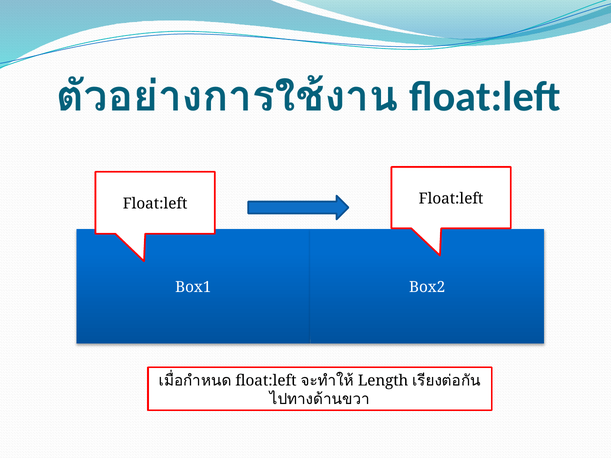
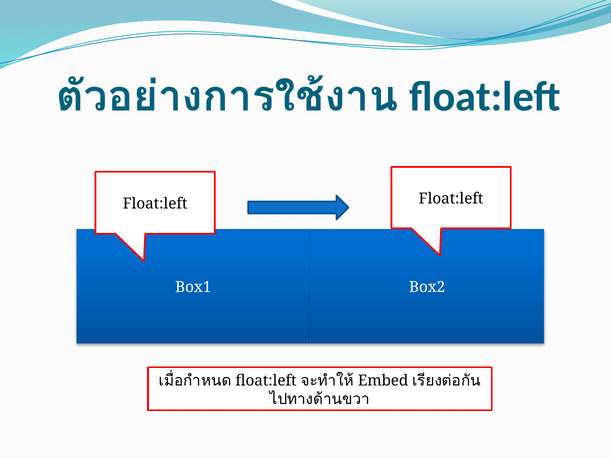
Length: Length -> Embed
